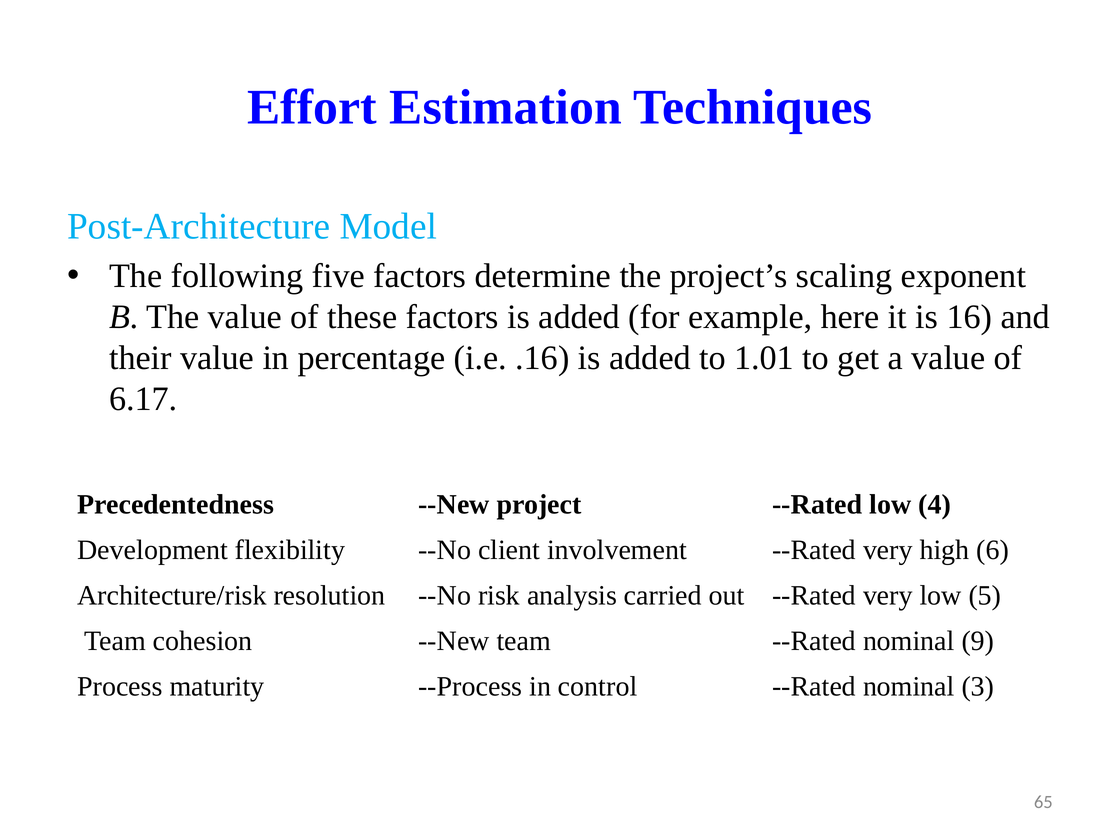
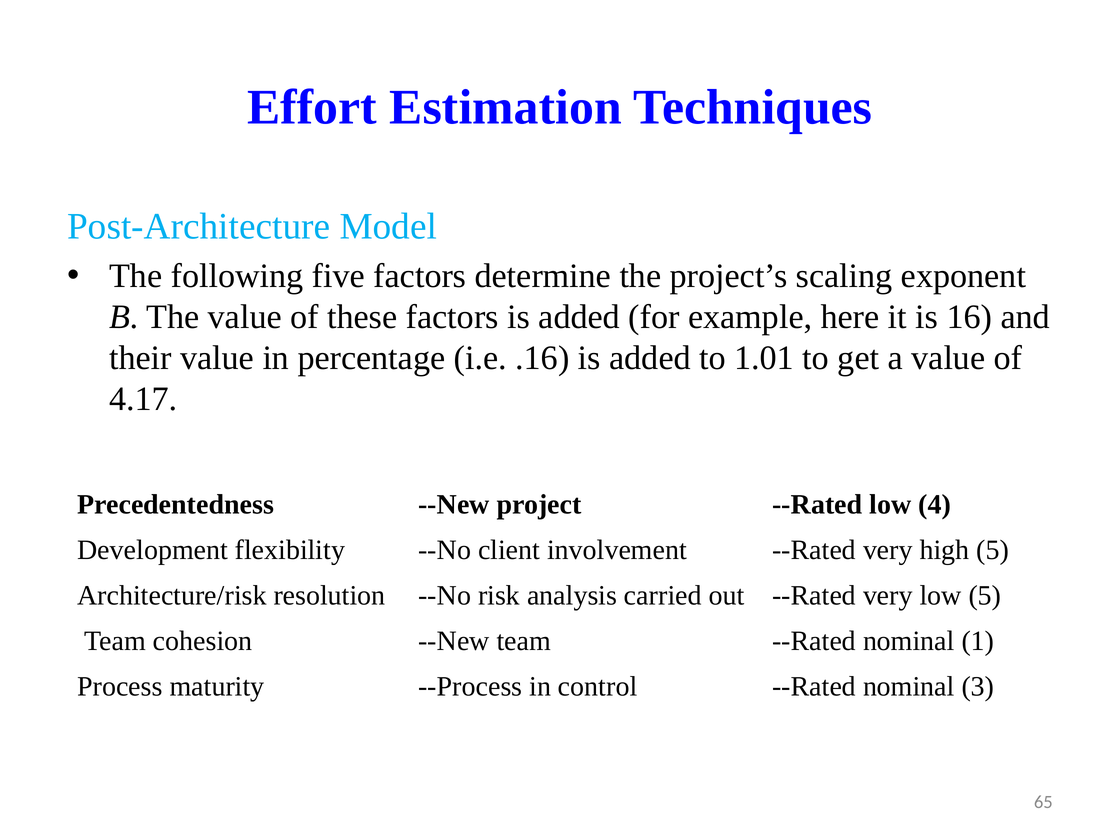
6.17: 6.17 -> 4.17
high 6: 6 -> 5
9: 9 -> 1
